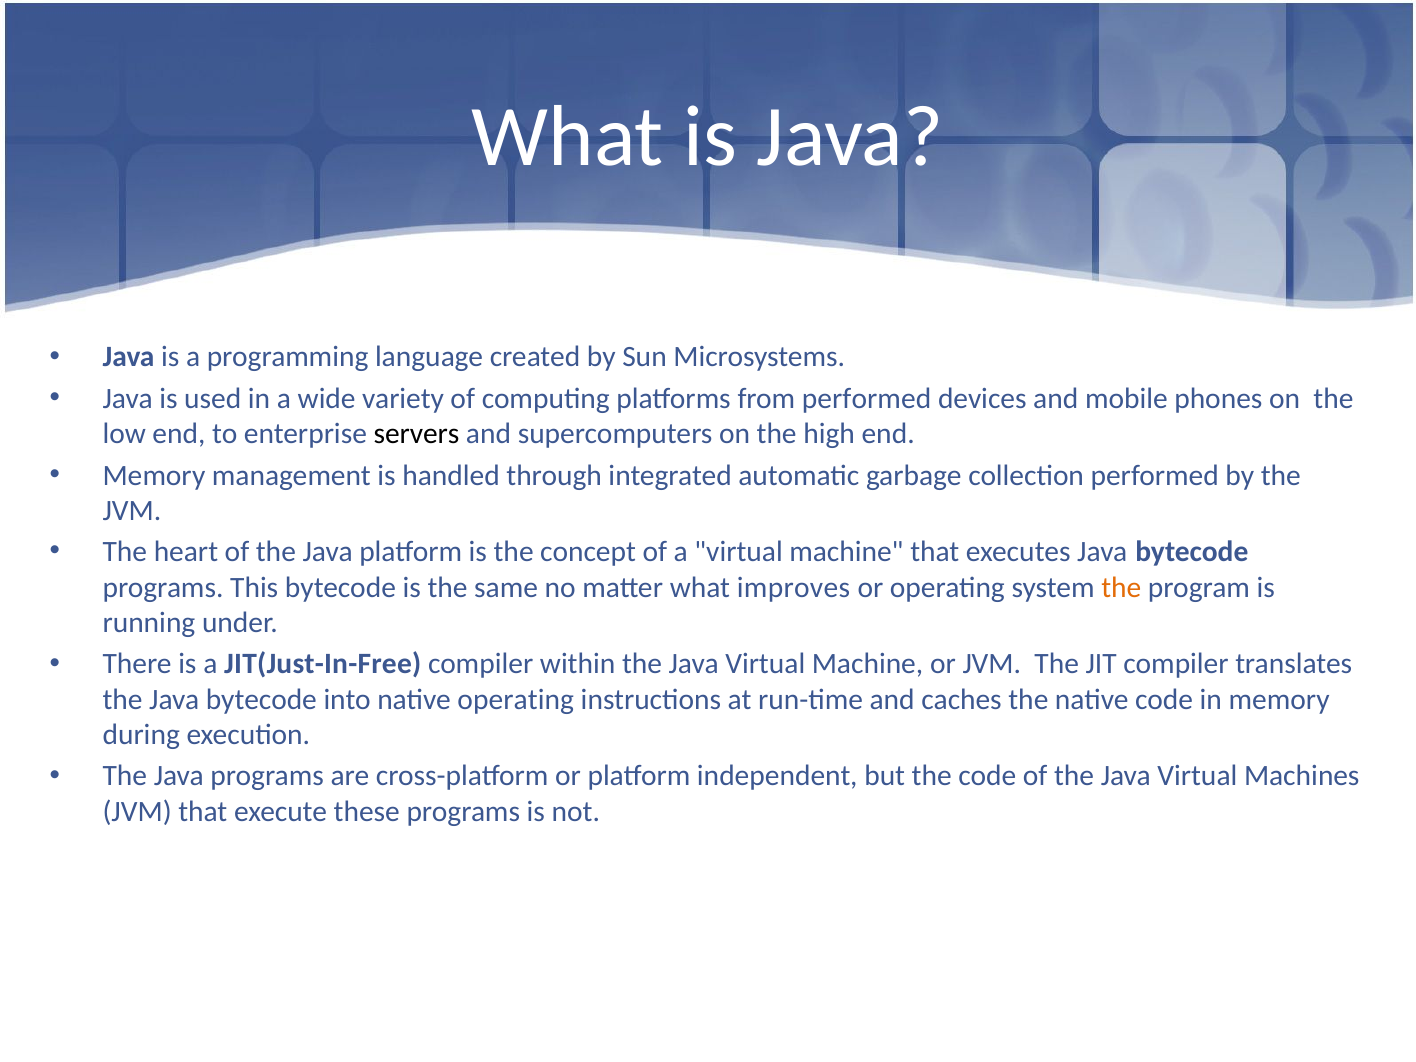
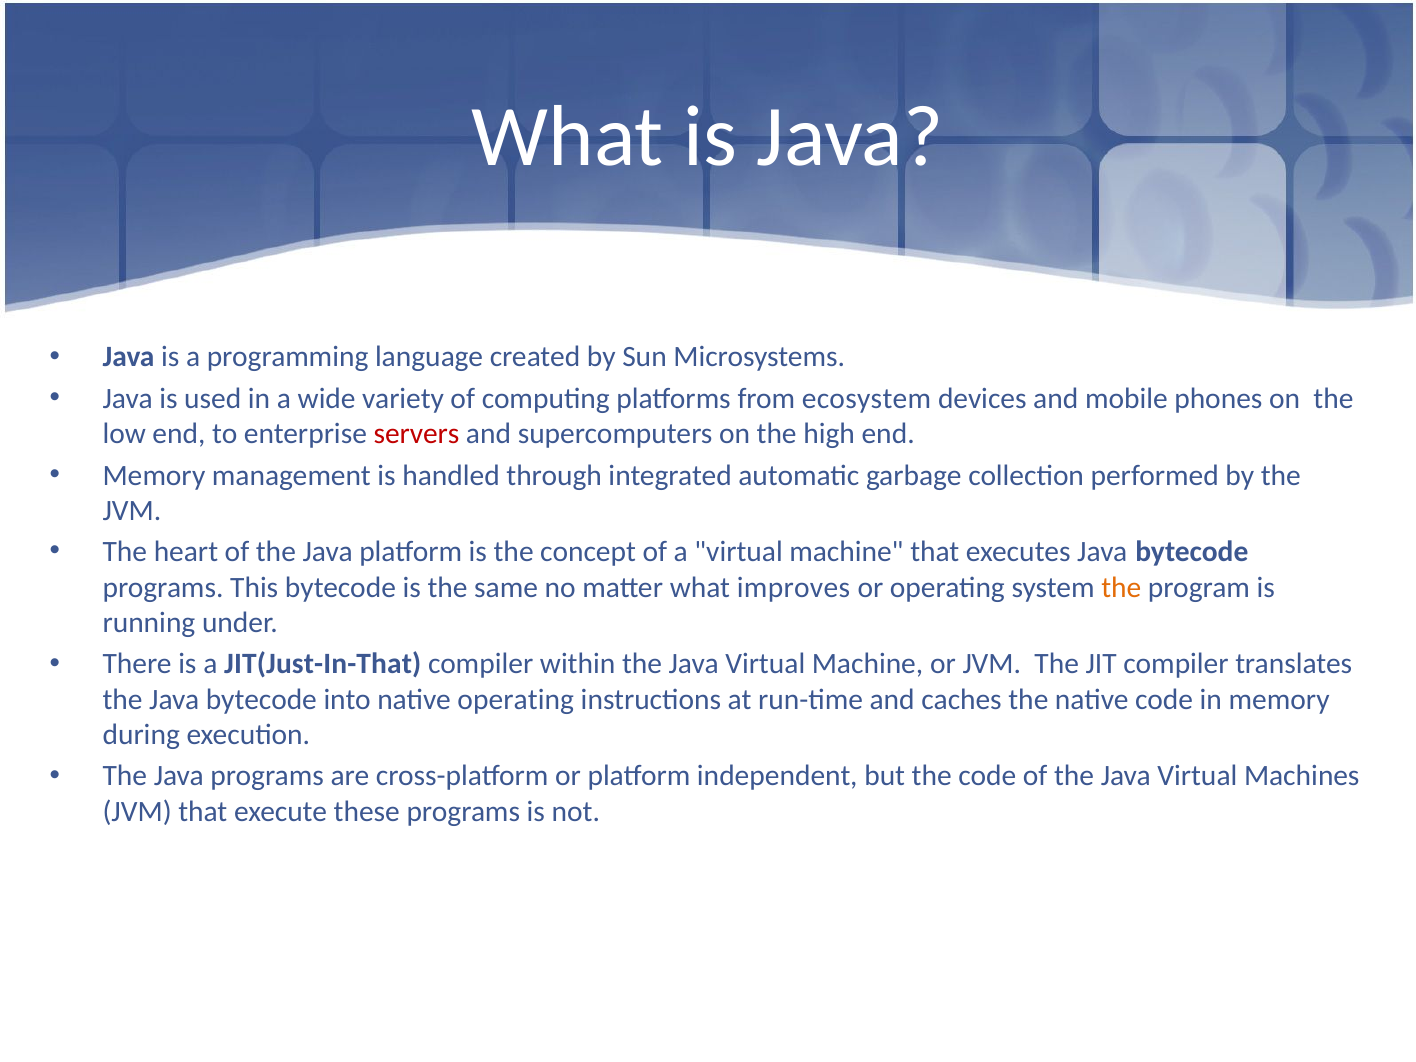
from performed: performed -> ecosystem
servers colour: black -> red
JIT(Just-In-Free: JIT(Just-In-Free -> JIT(Just-In-That
